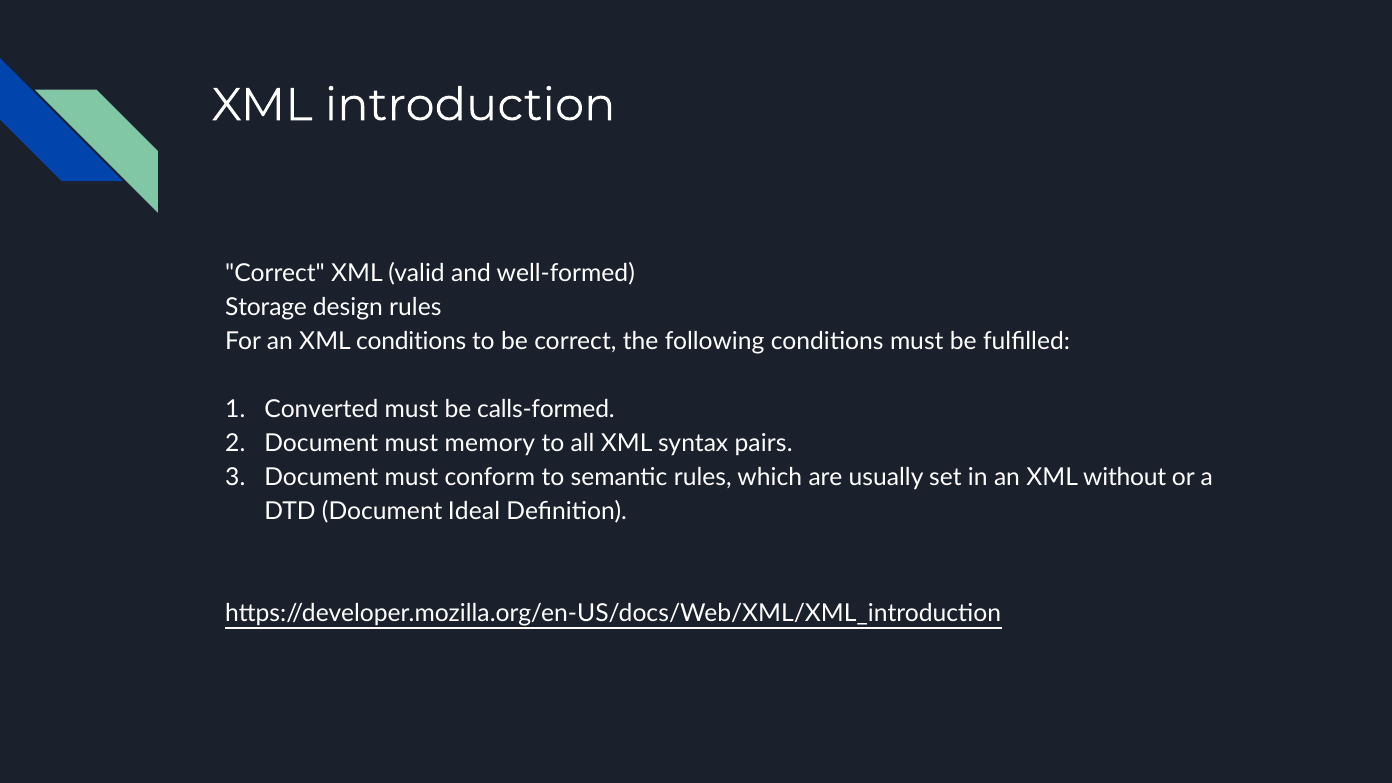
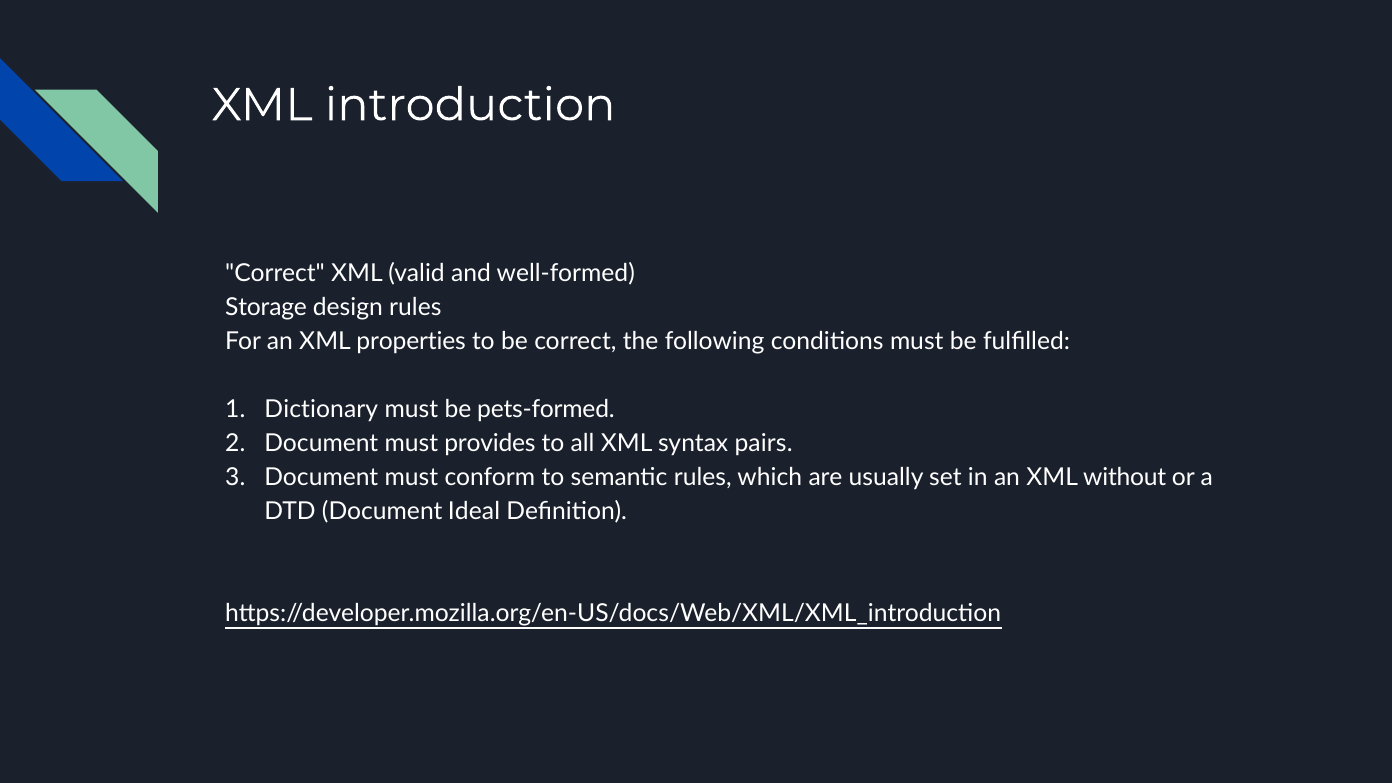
XML conditions: conditions -> properties
Converted: Converted -> Dictionary
calls-formed: calls-formed -> pets-formed
memory: memory -> provides
